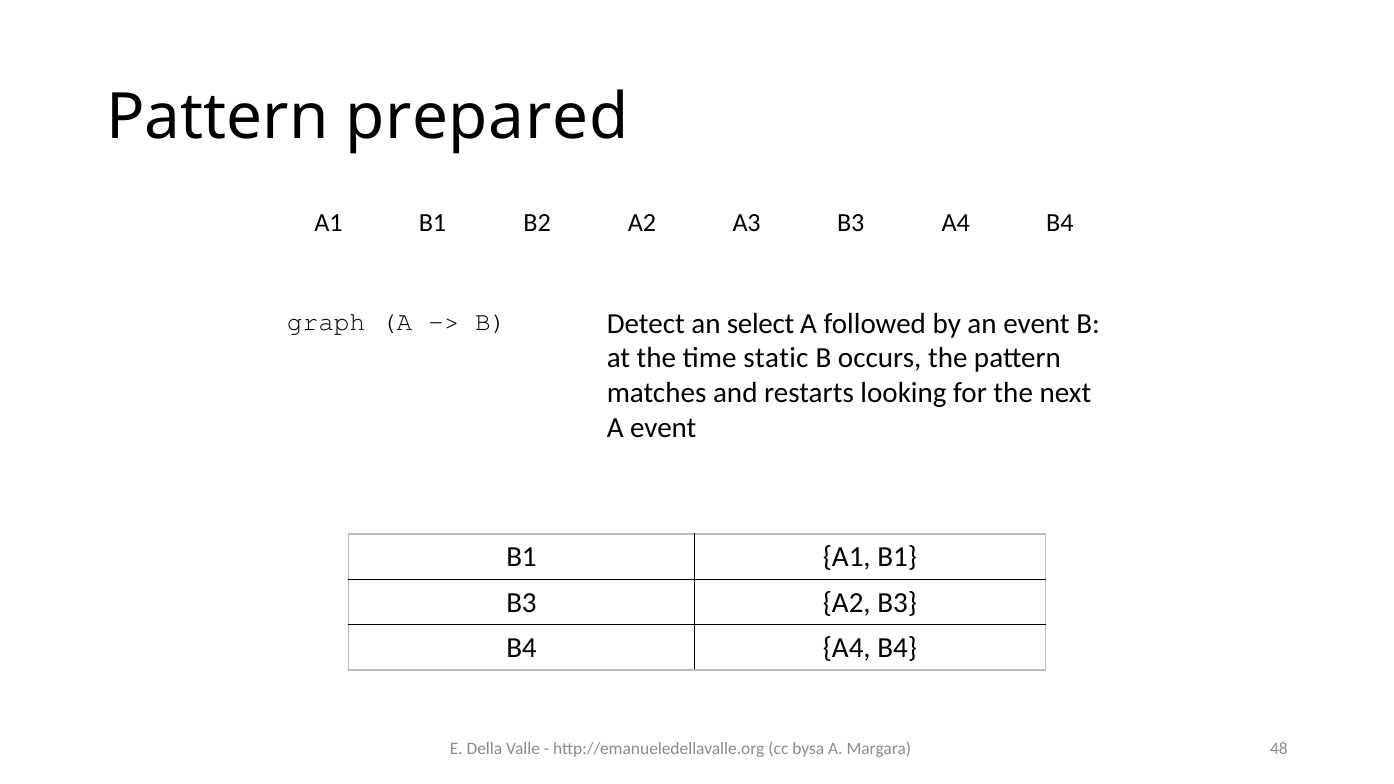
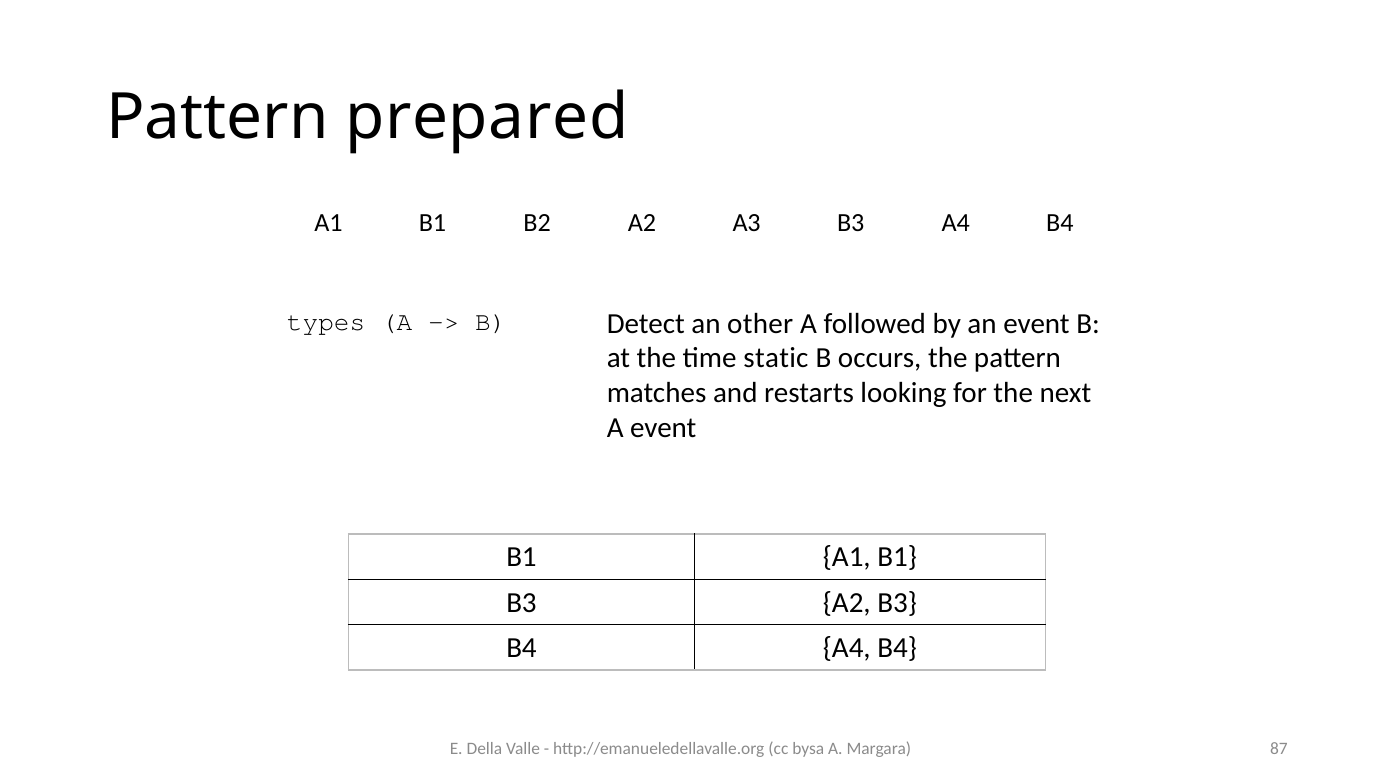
graph: graph -> types
select: select -> other
48: 48 -> 87
